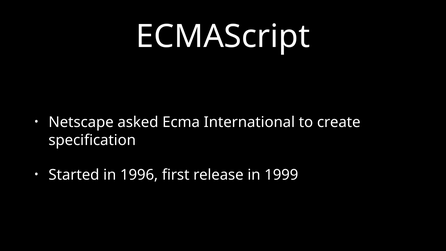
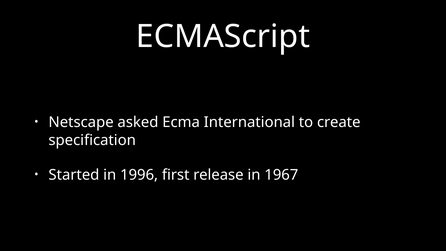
1999: 1999 -> 1967
